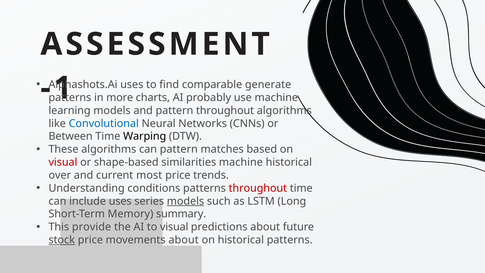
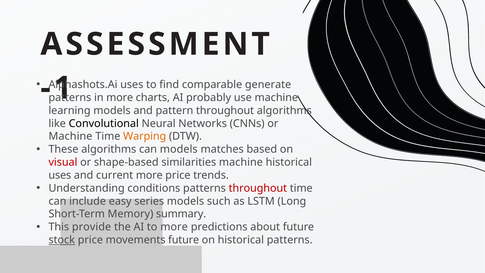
Convolutional colour: blue -> black
Between at (71, 136): Between -> Machine
Warping colour: black -> orange
can pattern: pattern -> models
over at (60, 175): over -> uses
current most: most -> more
include uses: uses -> easy
models at (186, 201) underline: present -> none
to visual: visual -> more
movements about: about -> future
